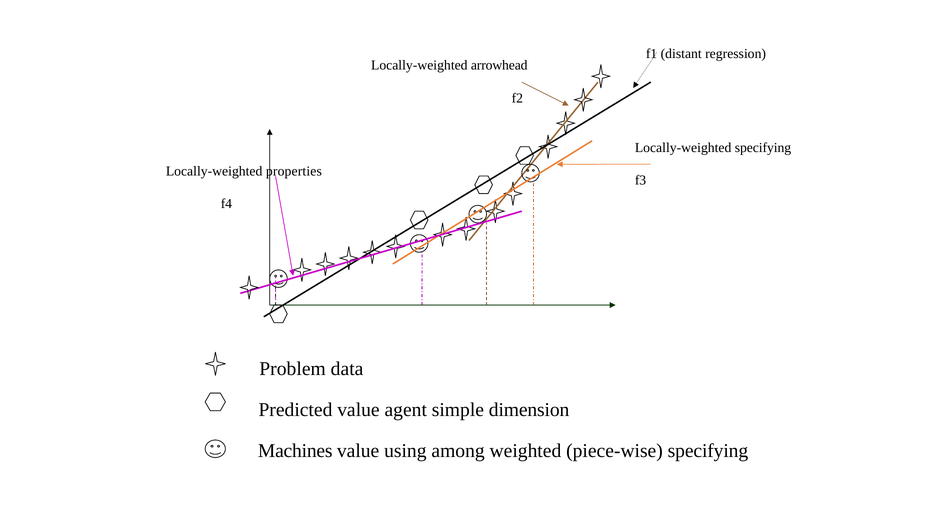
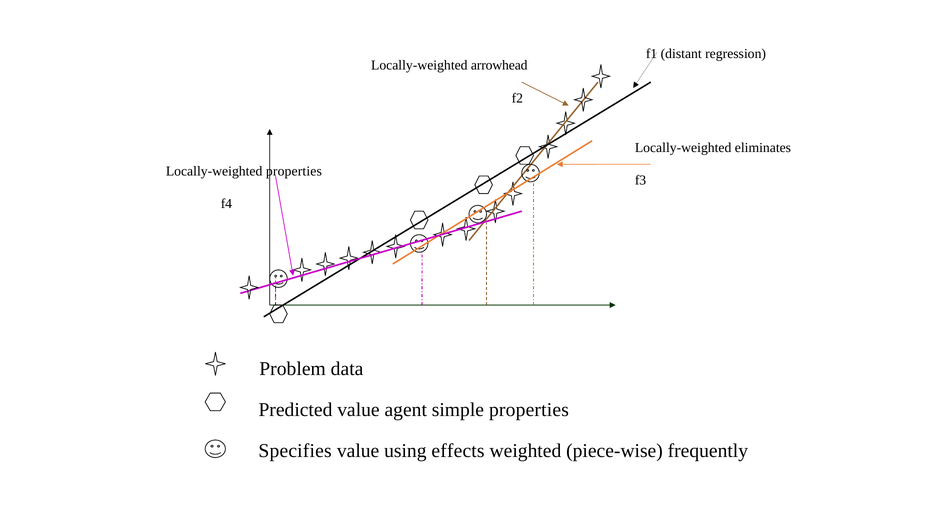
Locally-weighted specifying: specifying -> eliminates
simple dimension: dimension -> properties
Machines: Machines -> Specifies
among: among -> effects
piece-wise specifying: specifying -> frequently
